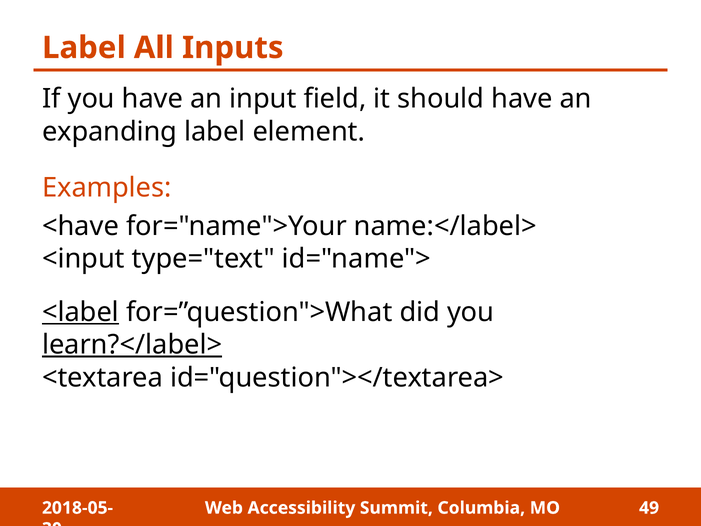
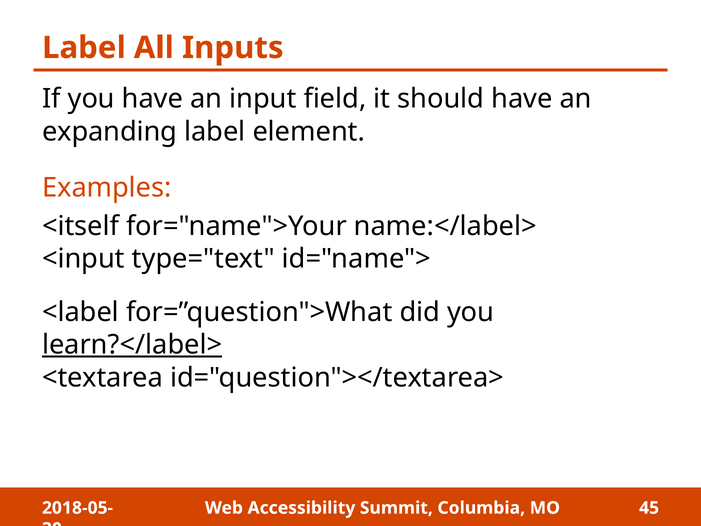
<have: <have -> <itself
<label underline: present -> none
49: 49 -> 45
